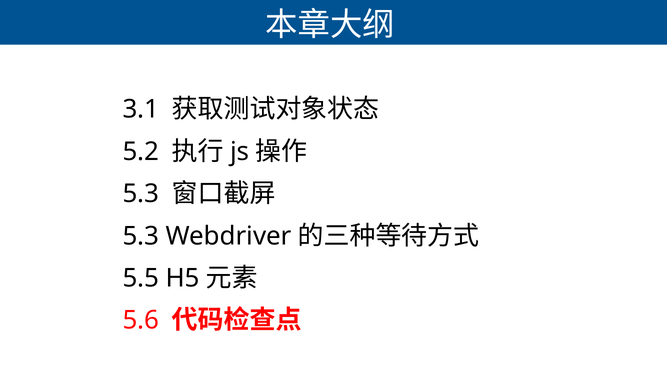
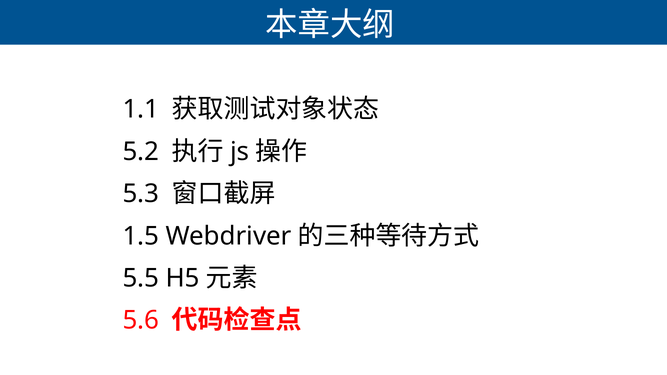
3.1: 3.1 -> 1.1
5.3 at (141, 236): 5.3 -> 1.5
